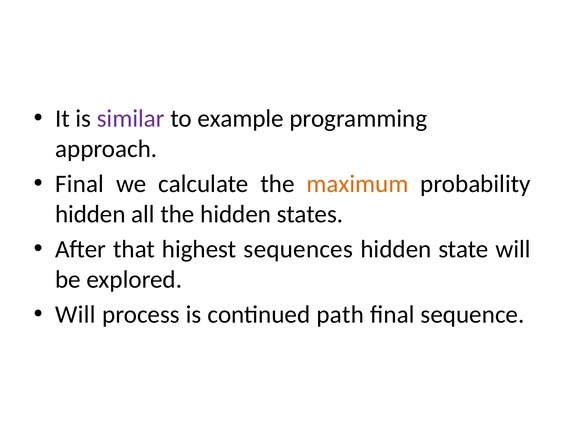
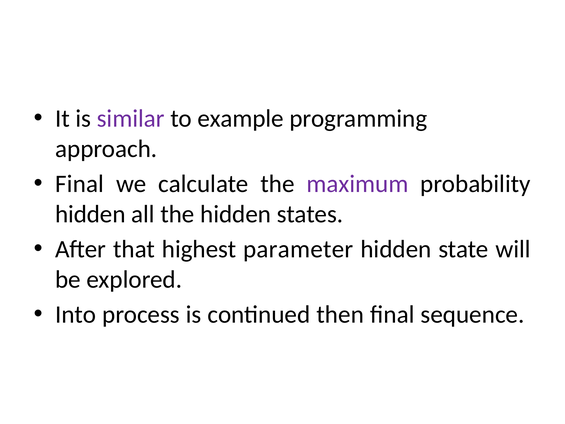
maximum colour: orange -> purple
sequences: sequences -> parameter
Will at (75, 314): Will -> Into
path: path -> then
